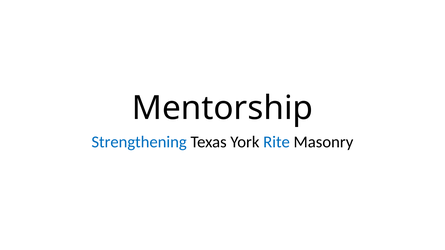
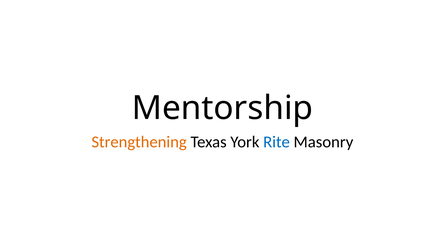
Strengthening colour: blue -> orange
